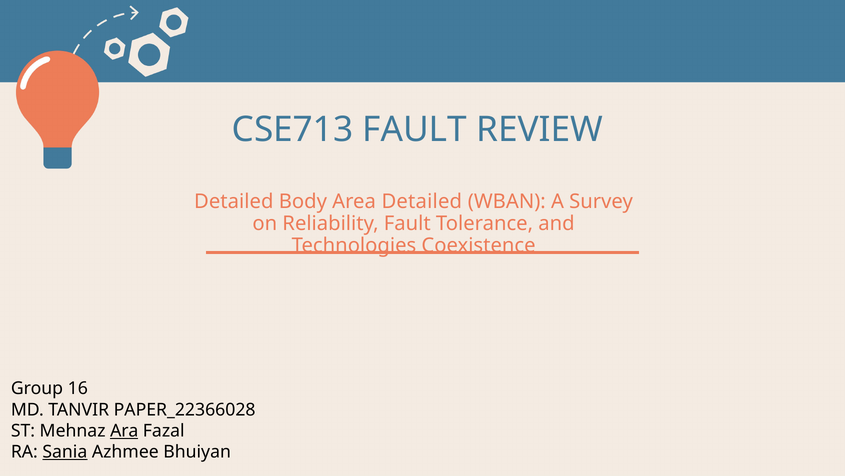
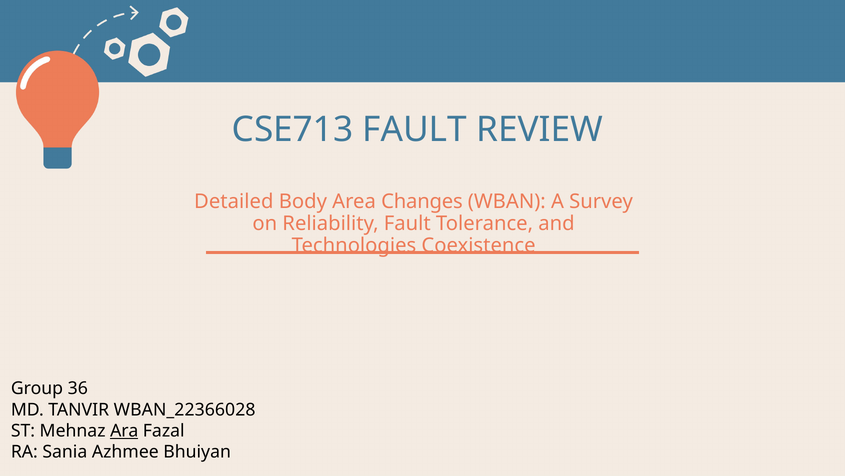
Area Detailed: Detailed -> Changes
16: 16 -> 36
PAPER_22366028: PAPER_22366028 -> WBAN_22366028
Sania underline: present -> none
